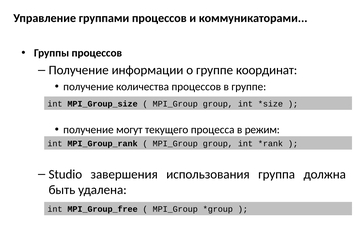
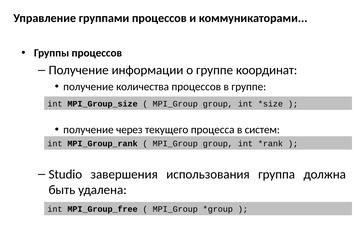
могут: могут -> через
режим: режим -> систем
